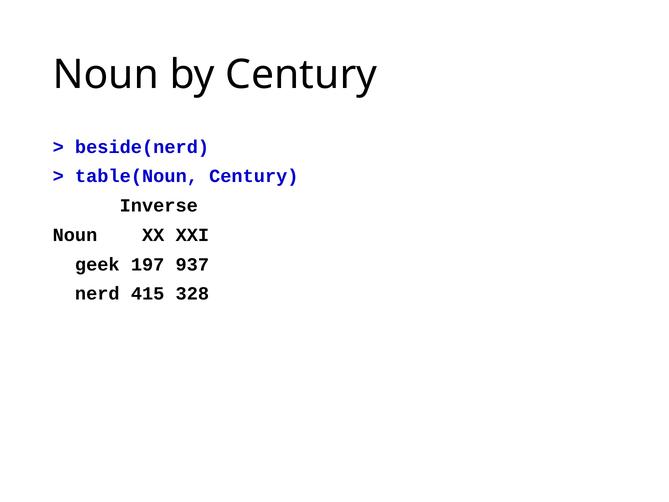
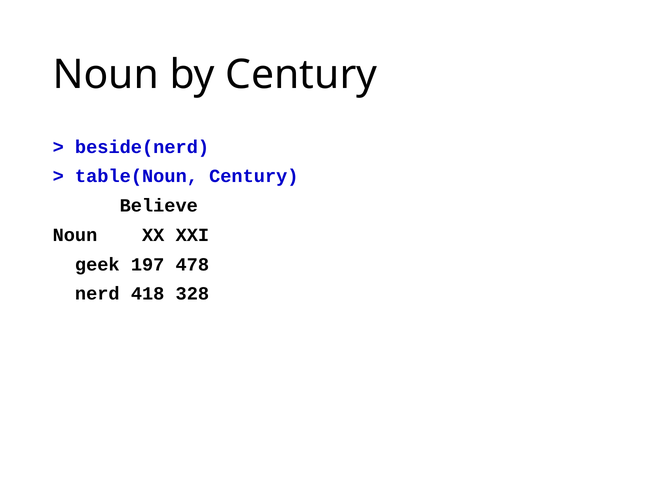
Inverse: Inverse -> Believe
937: 937 -> 478
415: 415 -> 418
